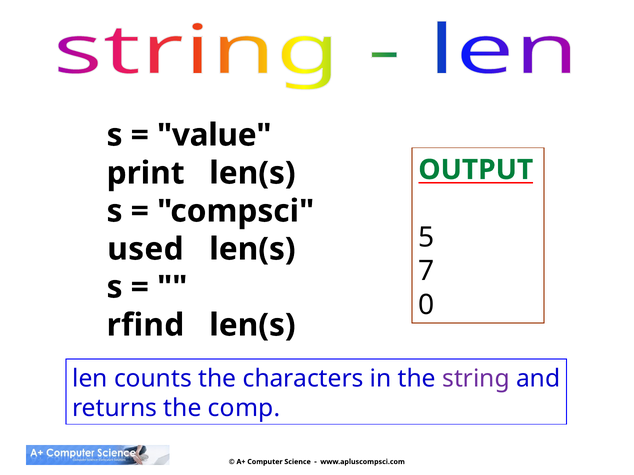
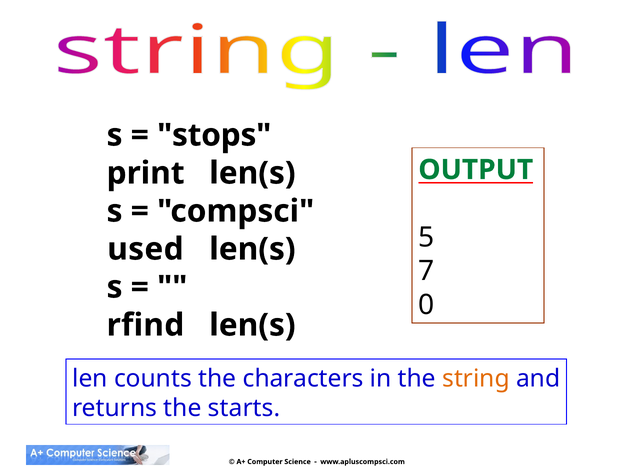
value: value -> stops
string colour: purple -> orange
comp: comp -> starts
